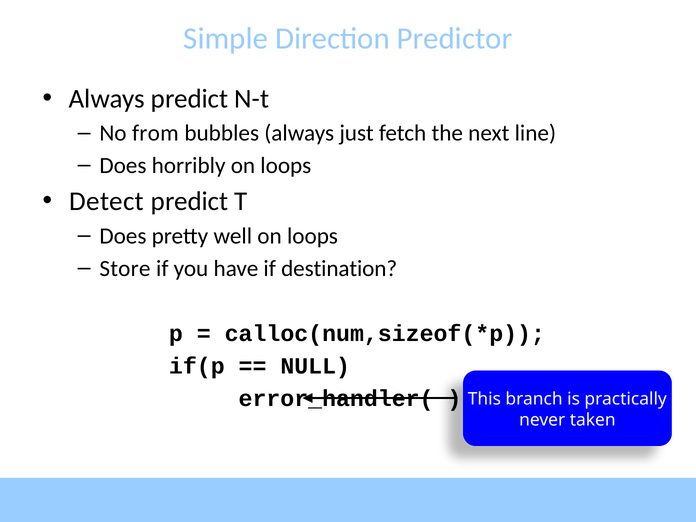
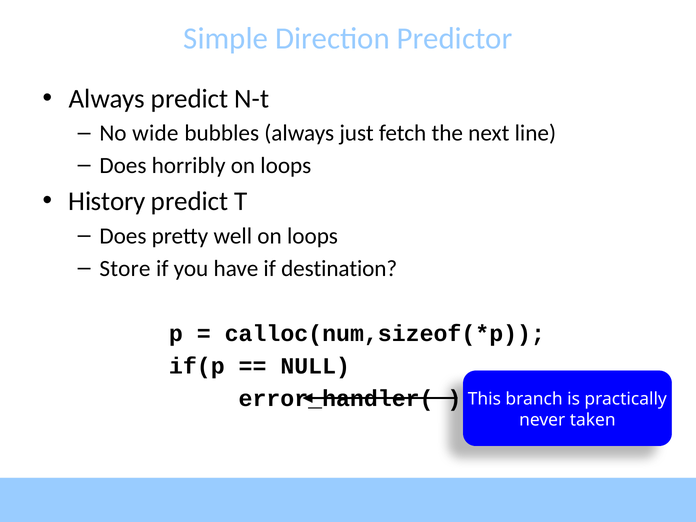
from: from -> wide
Detect: Detect -> History
